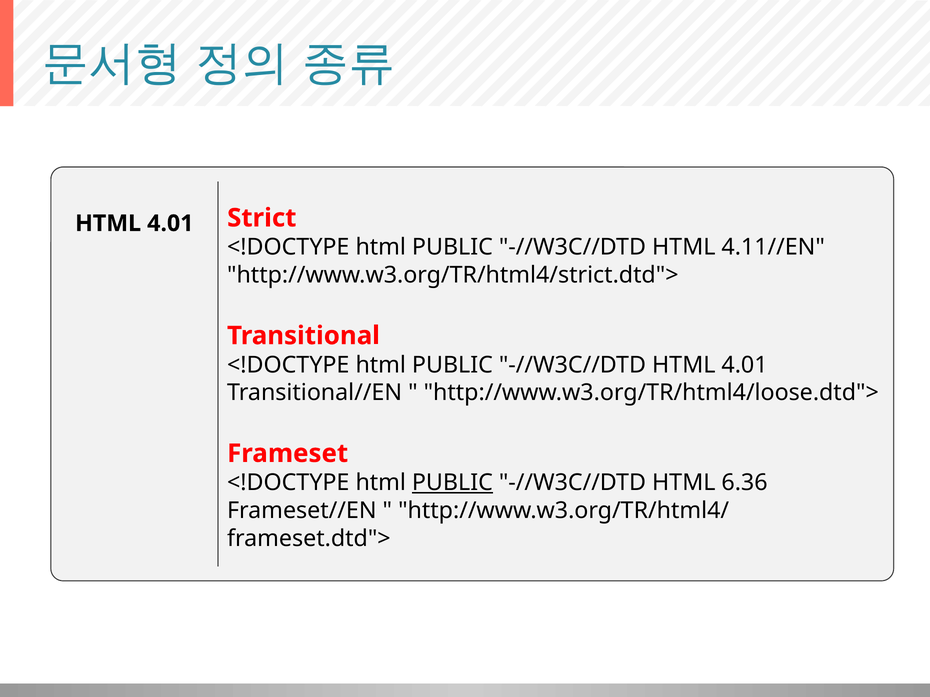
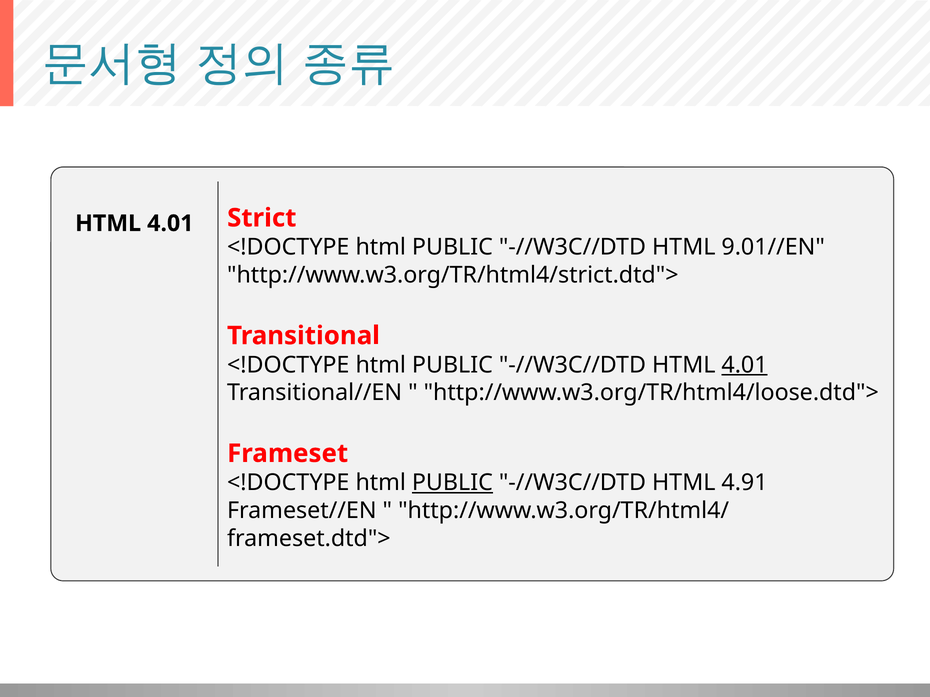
4.11//EN: 4.11//EN -> 9.01//EN
4.01 at (745, 365) underline: none -> present
6.36: 6.36 -> 4.91
